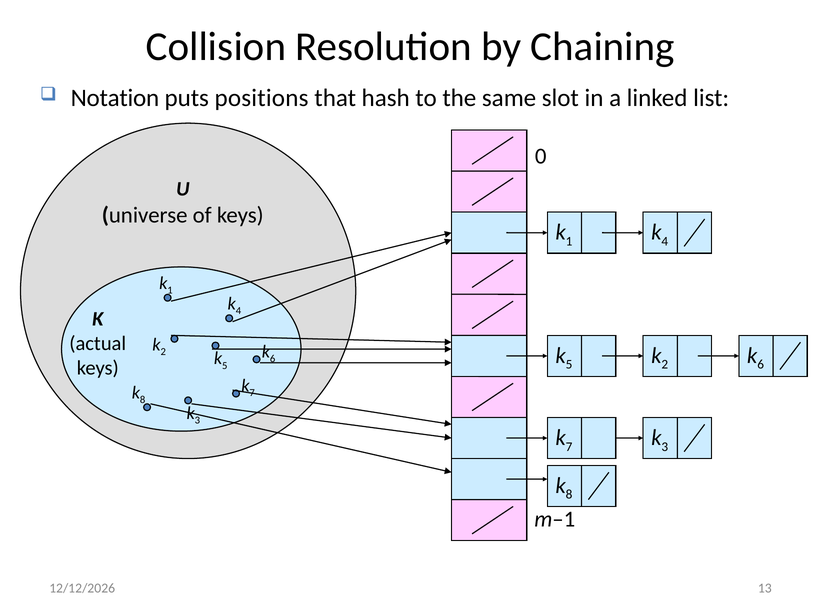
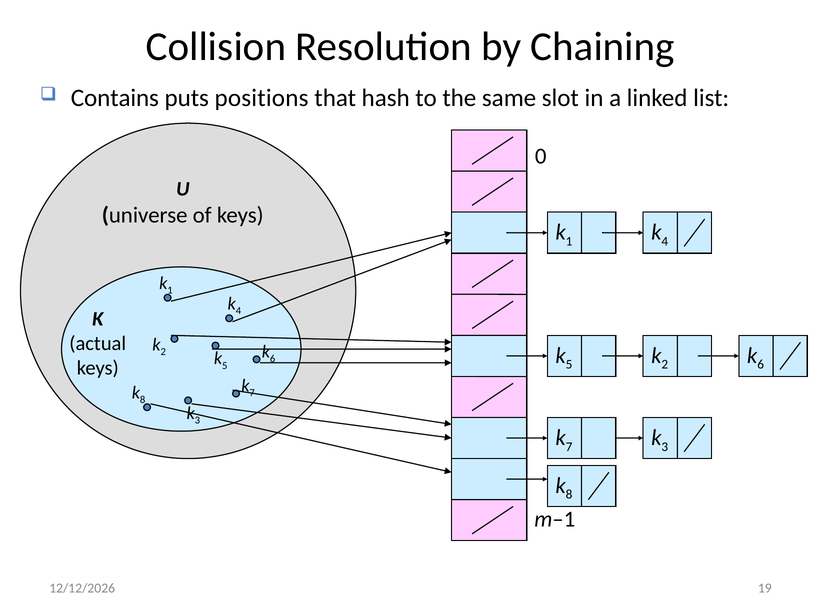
Notation: Notation -> Contains
13: 13 -> 19
